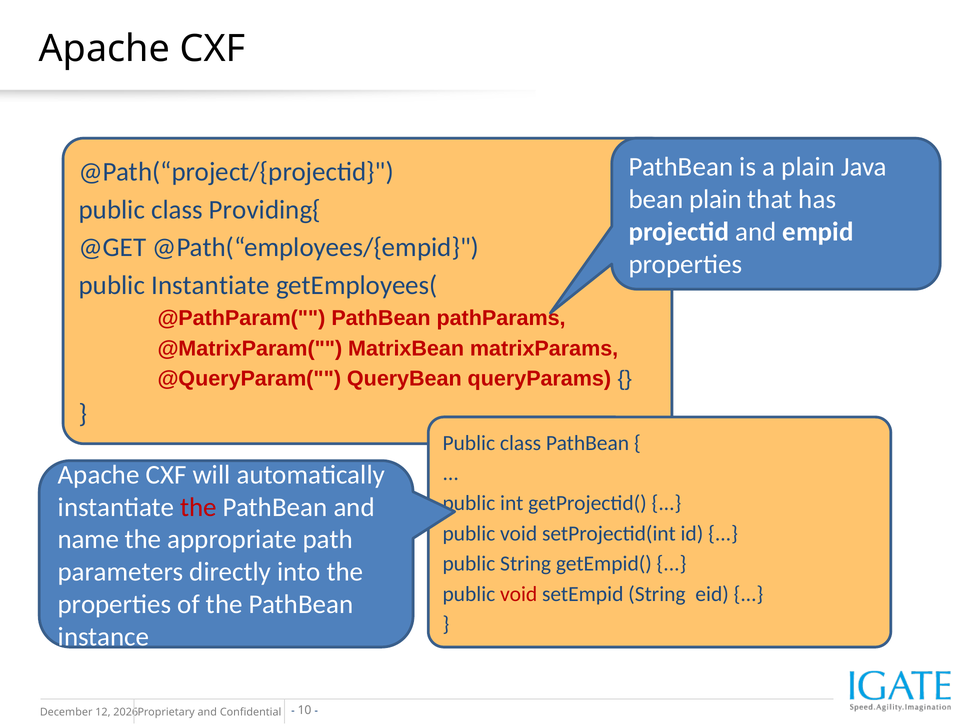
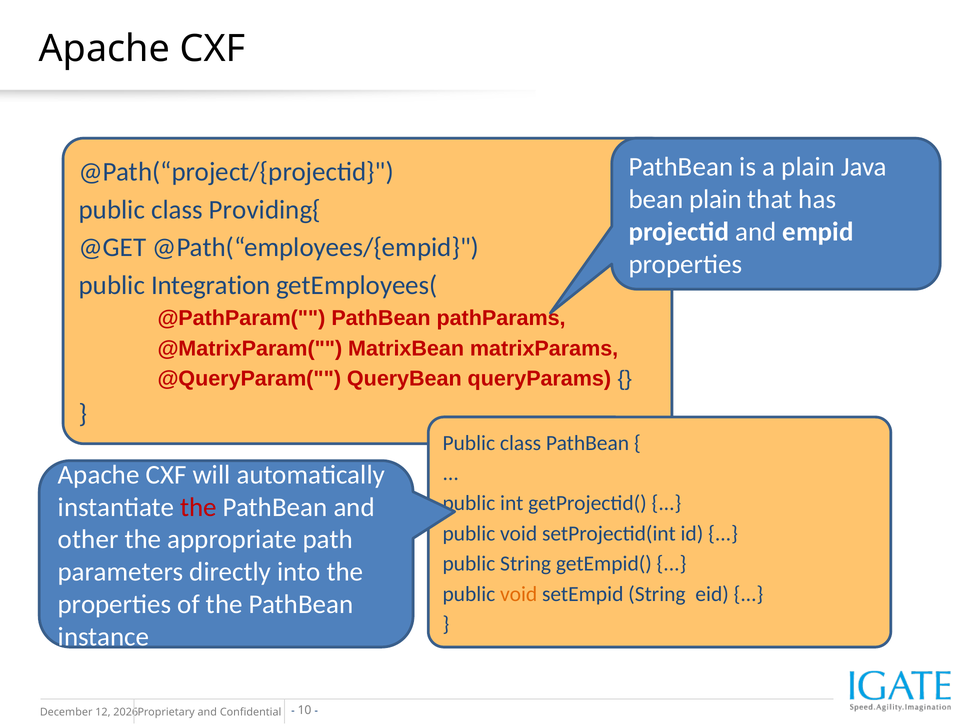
public Instantiate: Instantiate -> Integration
name: name -> other
void at (519, 594) colour: red -> orange
